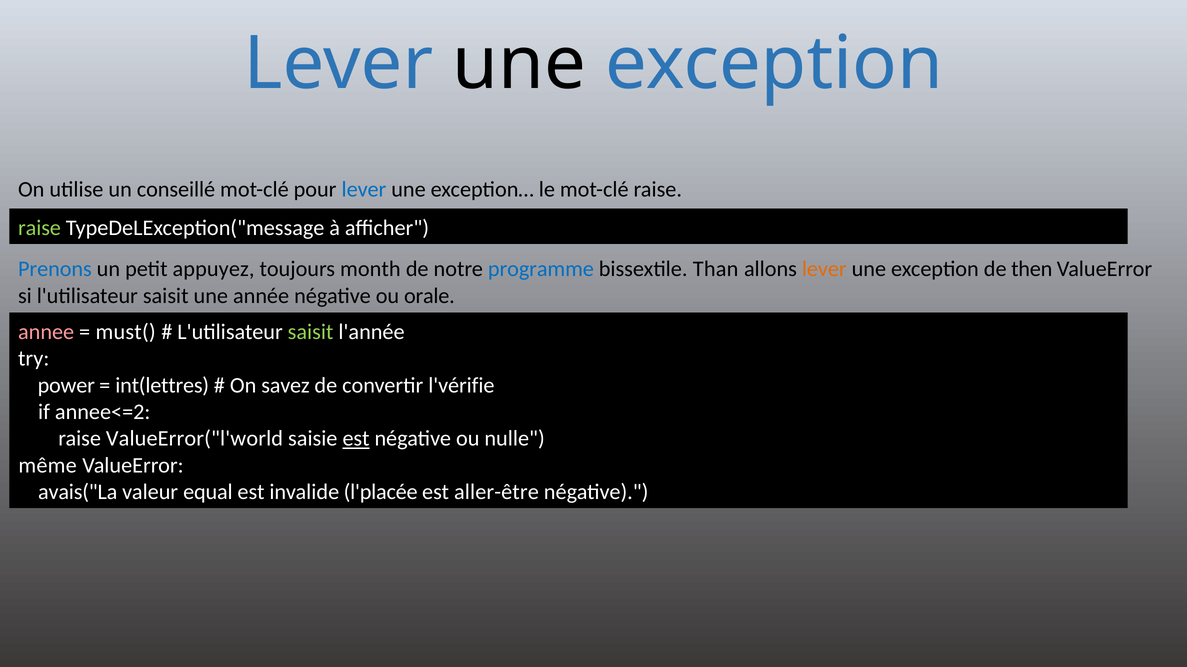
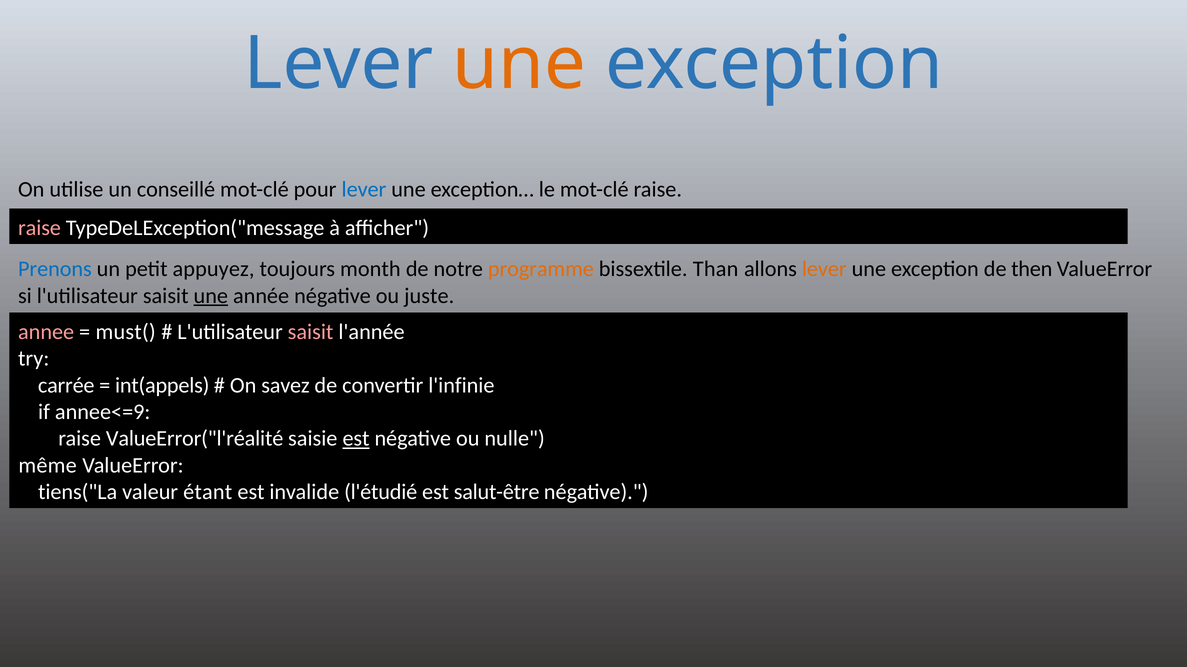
une at (519, 64) colour: black -> orange
raise at (39, 228) colour: light green -> pink
programme colour: blue -> orange
une at (211, 296) underline: none -> present
orale: orale -> juste
saisit at (311, 332) colour: light green -> pink
power: power -> carrée
int(lettres: int(lettres -> int(appels
l'vérifie: l'vérifie -> l'infinie
annee<=2: annee<=2 -> annee<=9
ValueError("l'world: ValueError("l'world -> ValueError("l'réalité
avais("La: avais("La -> tiens("La
equal: equal -> étant
l'placée: l'placée -> l'étudié
aller-être: aller-être -> salut-être
